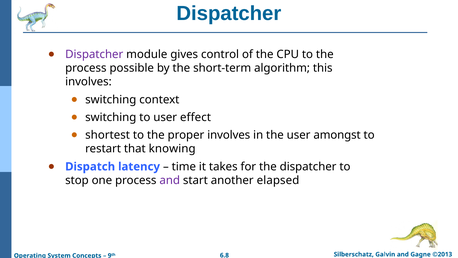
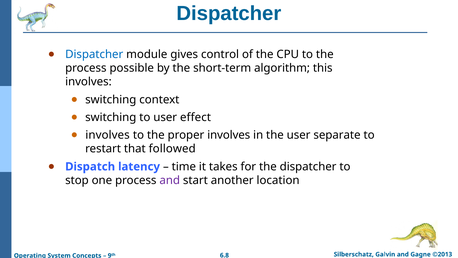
Dispatcher at (94, 54) colour: purple -> blue
shortest at (108, 135): shortest -> involves
amongst: amongst -> separate
knowing: knowing -> followed
elapsed: elapsed -> location
